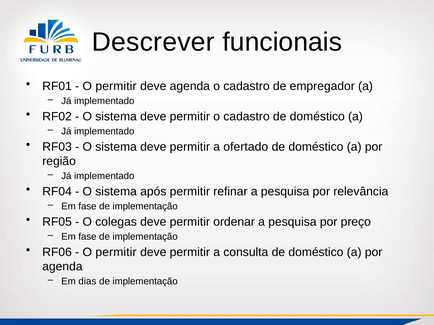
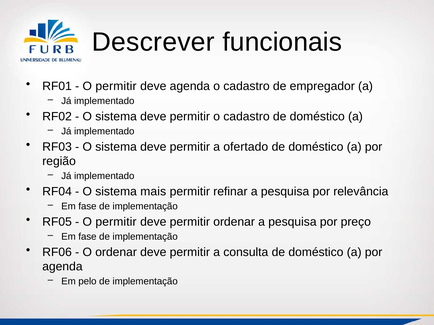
após: após -> mais
colegas at (116, 222): colegas -> permitir
permitir at (116, 253): permitir -> ordenar
dias: dias -> pelo
